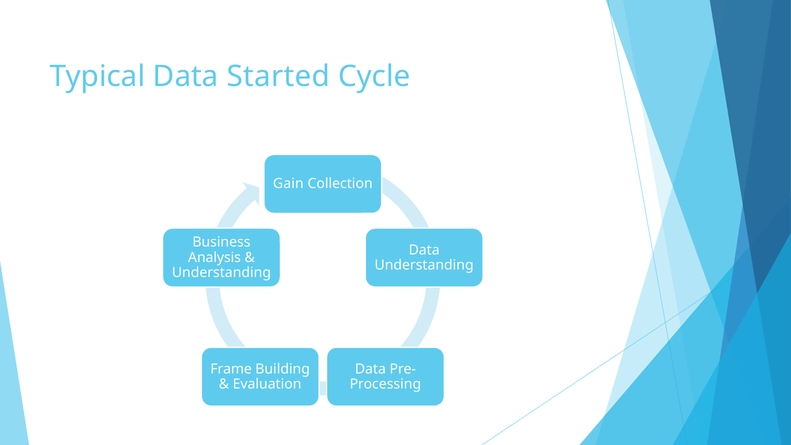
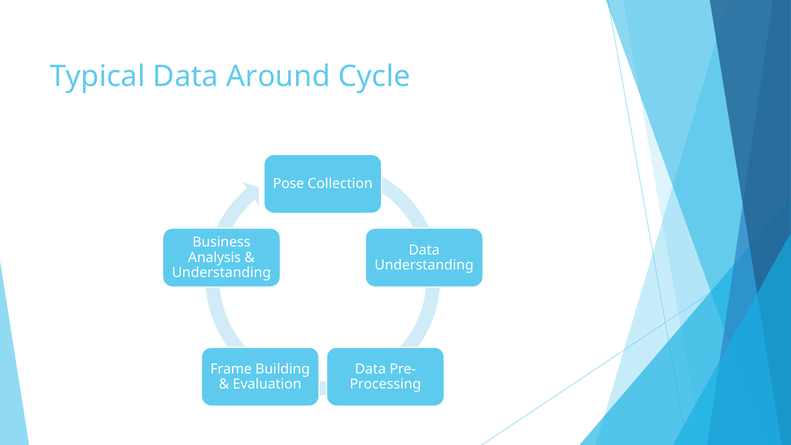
Started: Started -> Around
Gain: Gain -> Pose
